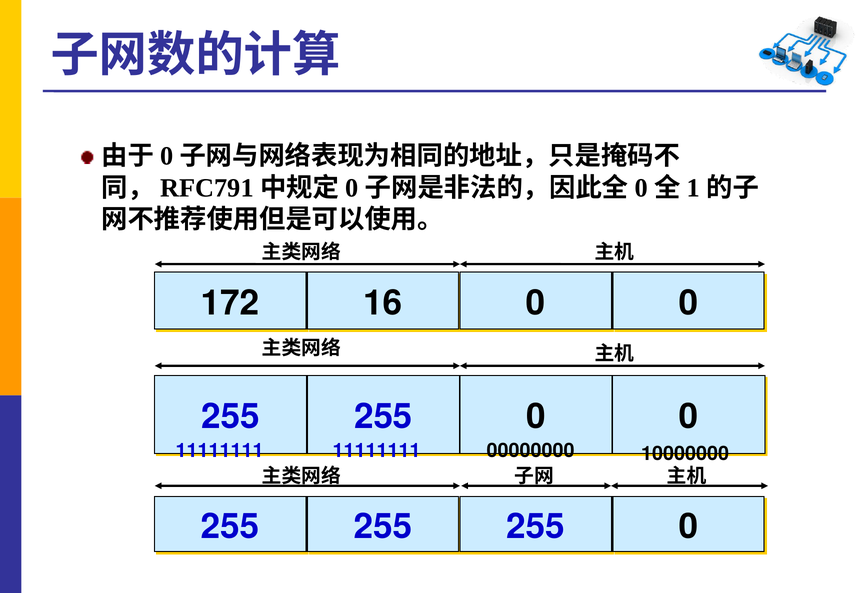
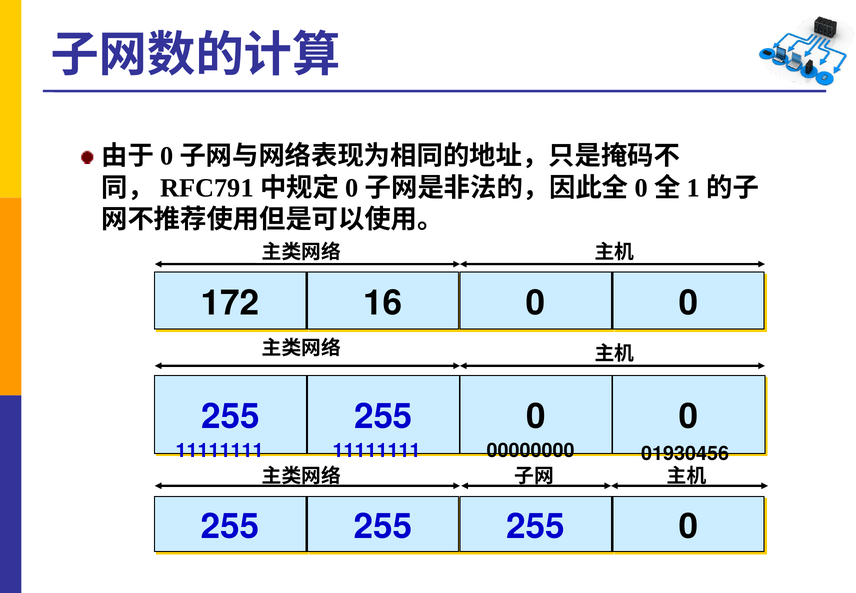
10000000: 10000000 -> 01930456
